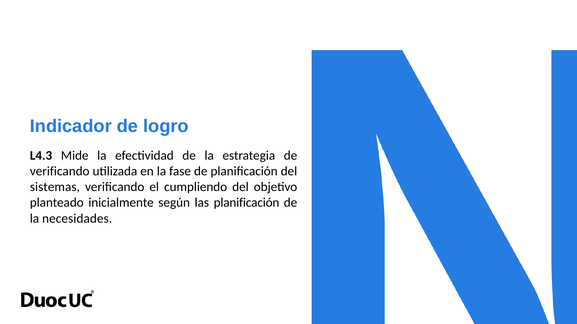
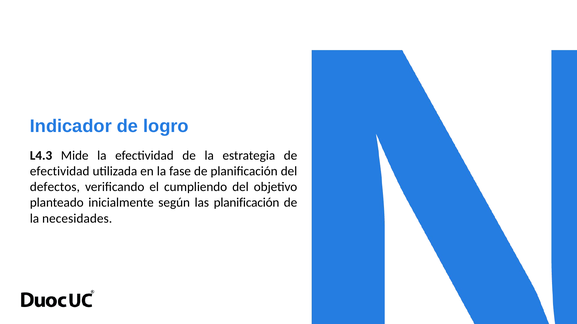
verificando at (60, 172): verificando -> efectividad
sistemas: sistemas -> defectos
